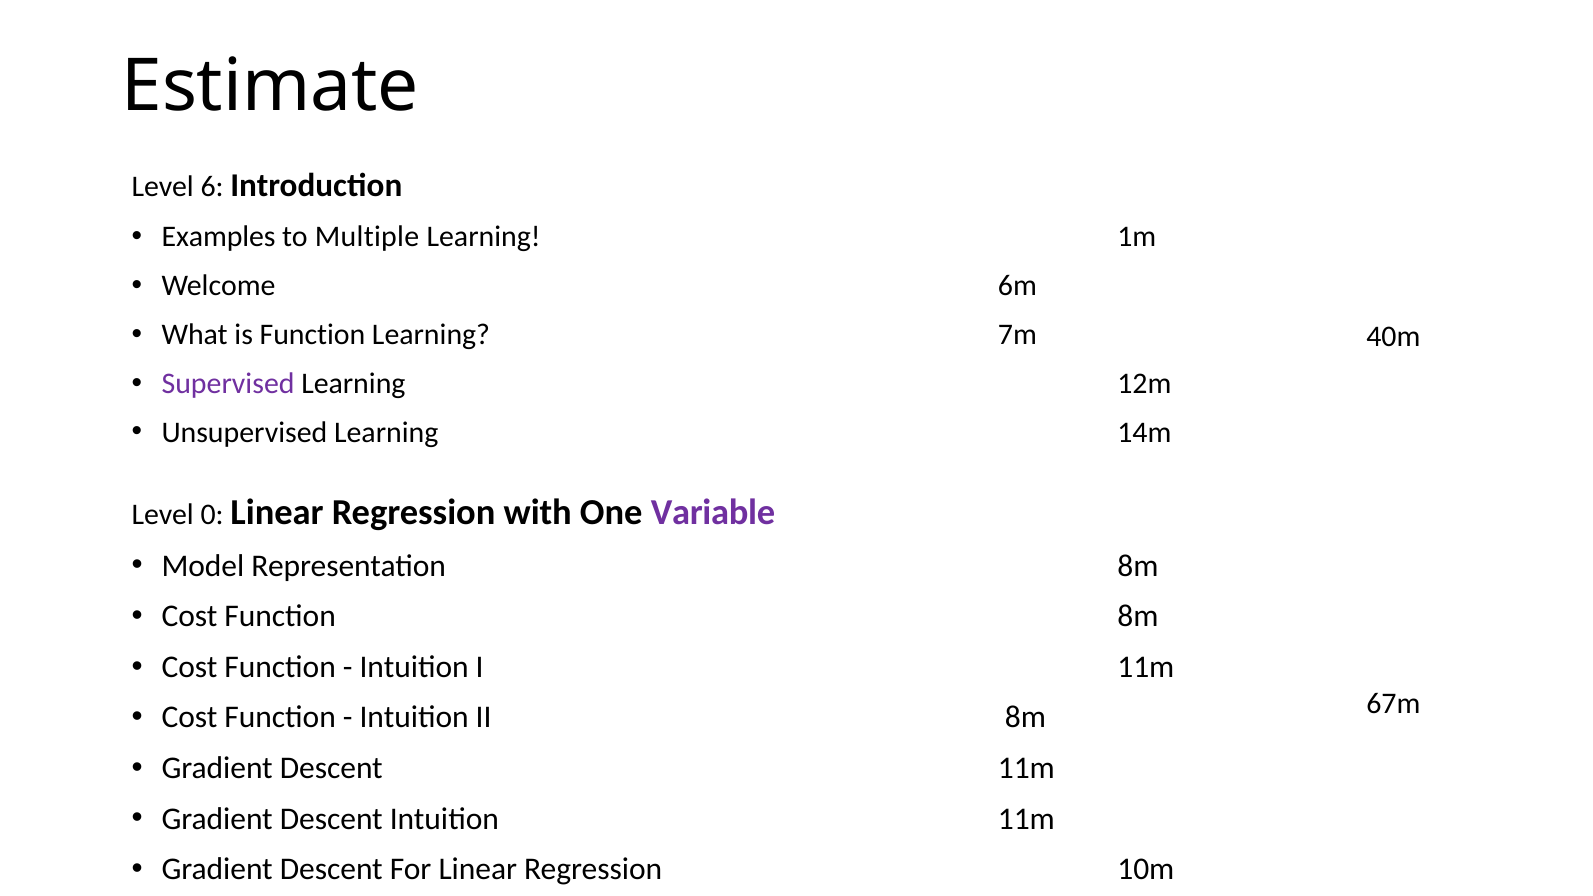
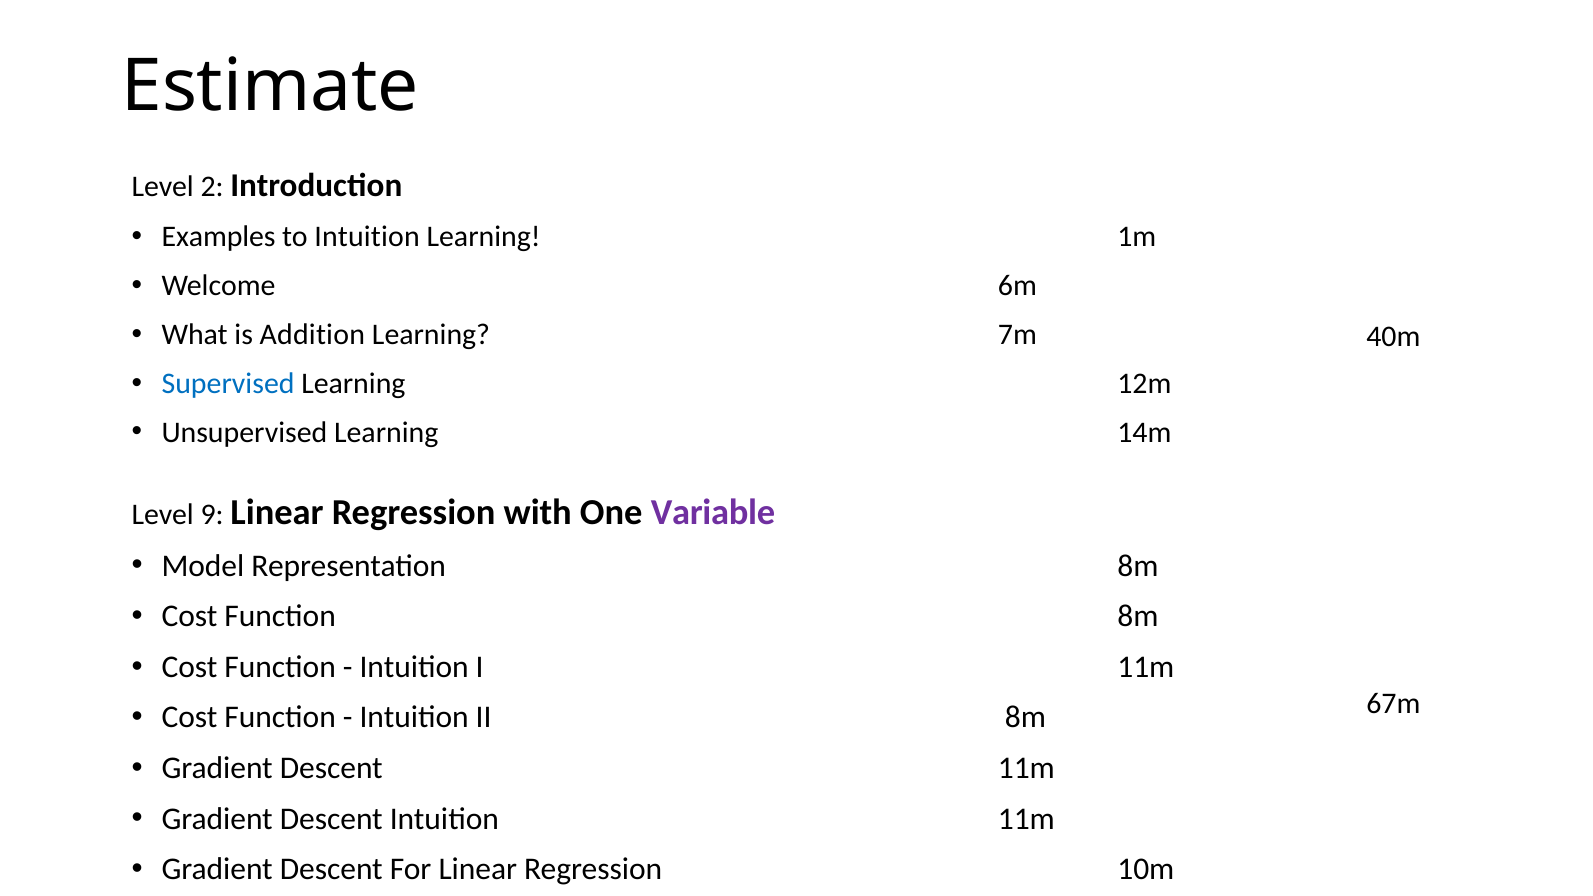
6: 6 -> 2
to Multiple: Multiple -> Intuition
is Function: Function -> Addition
Supervised colour: purple -> blue
0: 0 -> 9
